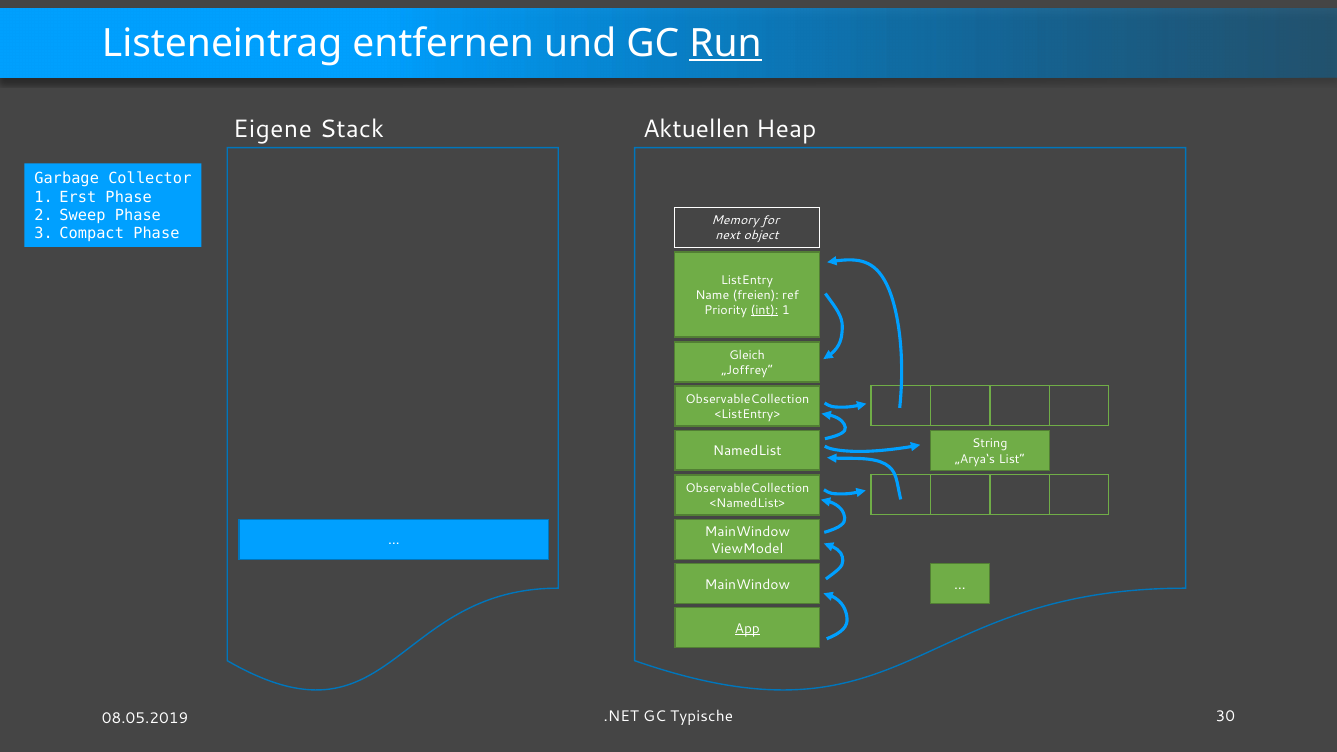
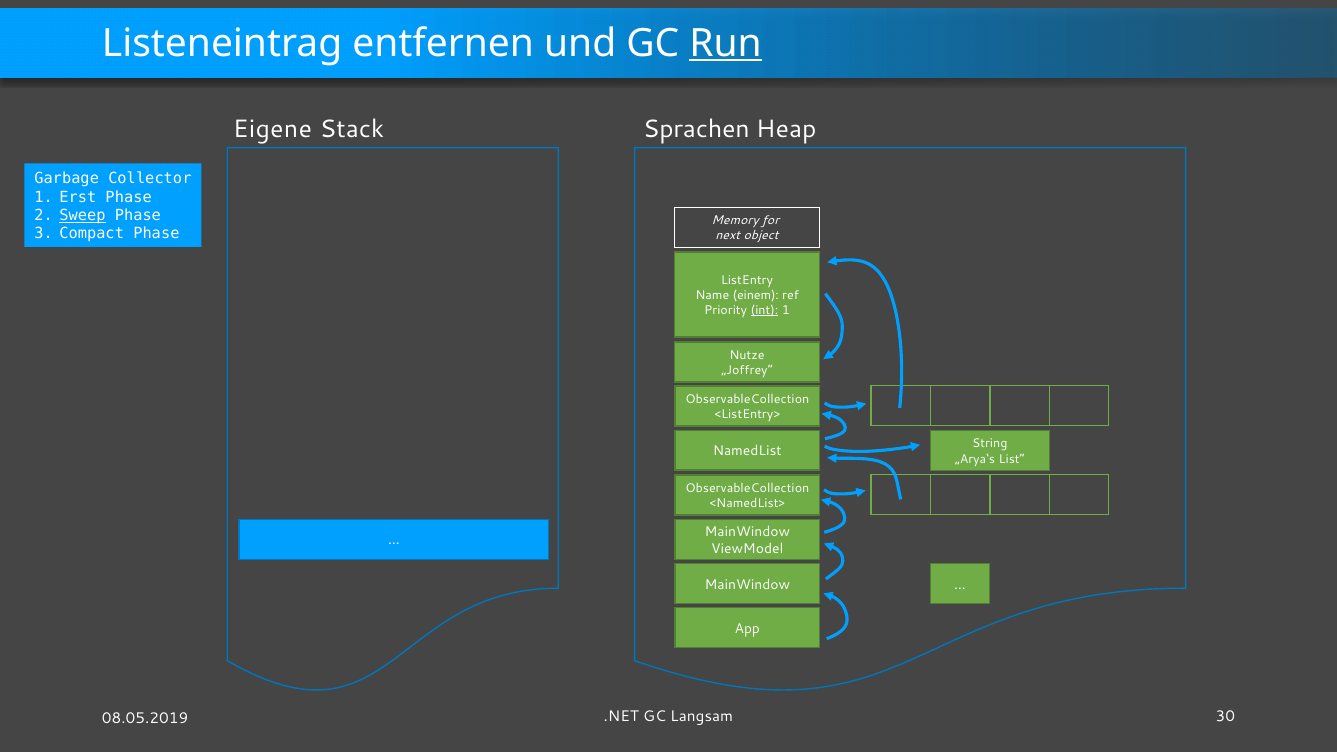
Aktuellen: Aktuellen -> Sprachen
Sweep underline: none -> present
freien: freien -> einem
Gleich: Gleich -> Nutze
App underline: present -> none
Typische: Typische -> Langsam
